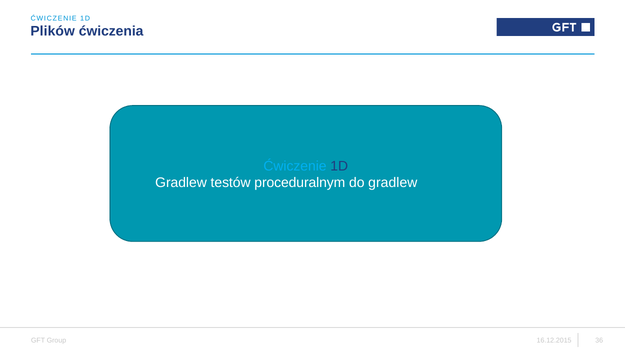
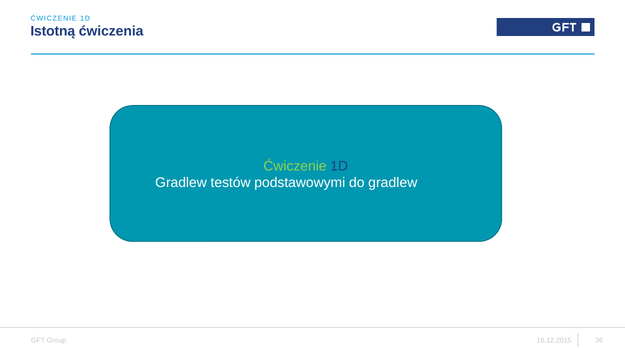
Plików: Plików -> Istotną
Ćwiczenie at (295, 166) colour: light blue -> light green
proceduralnym: proceduralnym -> podstawowymi
